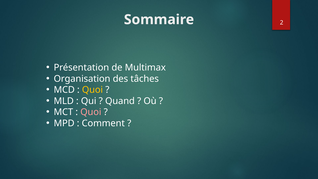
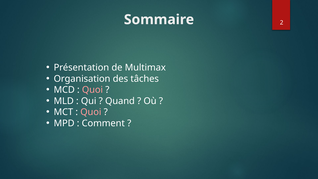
Quoi at (92, 90) colour: yellow -> pink
